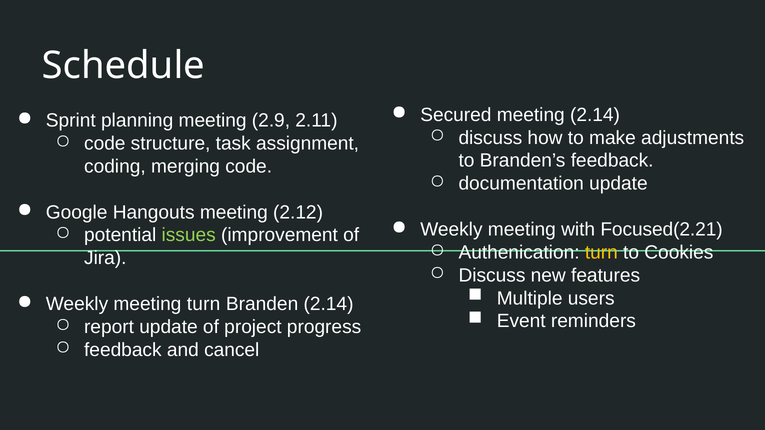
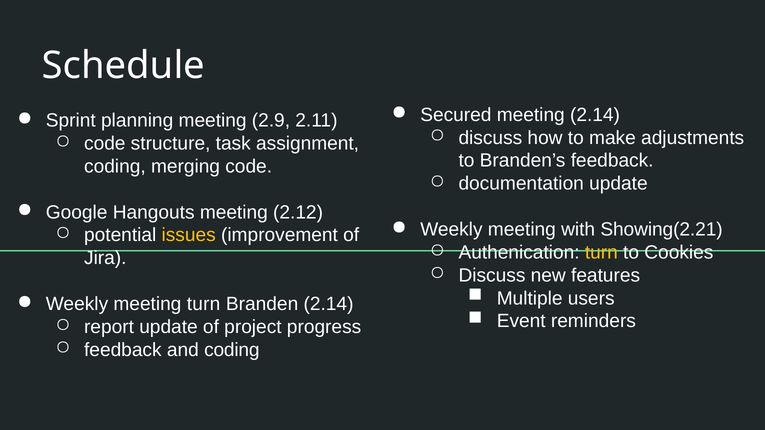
Focused(2.21: Focused(2.21 -> Showing(2.21
issues colour: light green -> yellow
and cancel: cancel -> coding
